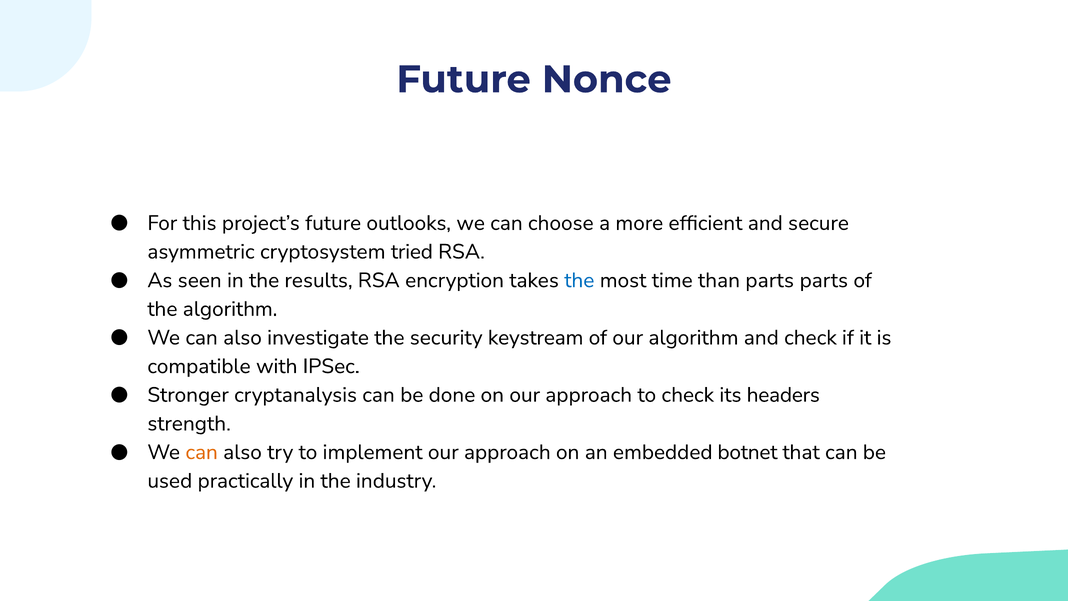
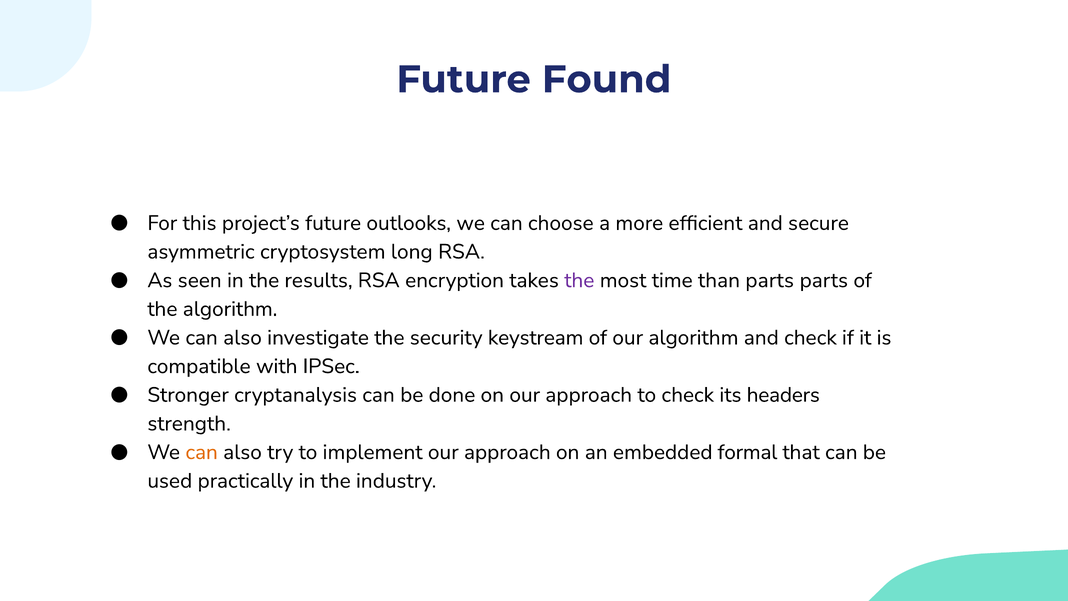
Nonce: Nonce -> Found
tried: tried -> long
the at (579, 280) colour: blue -> purple
botnet: botnet -> formal
